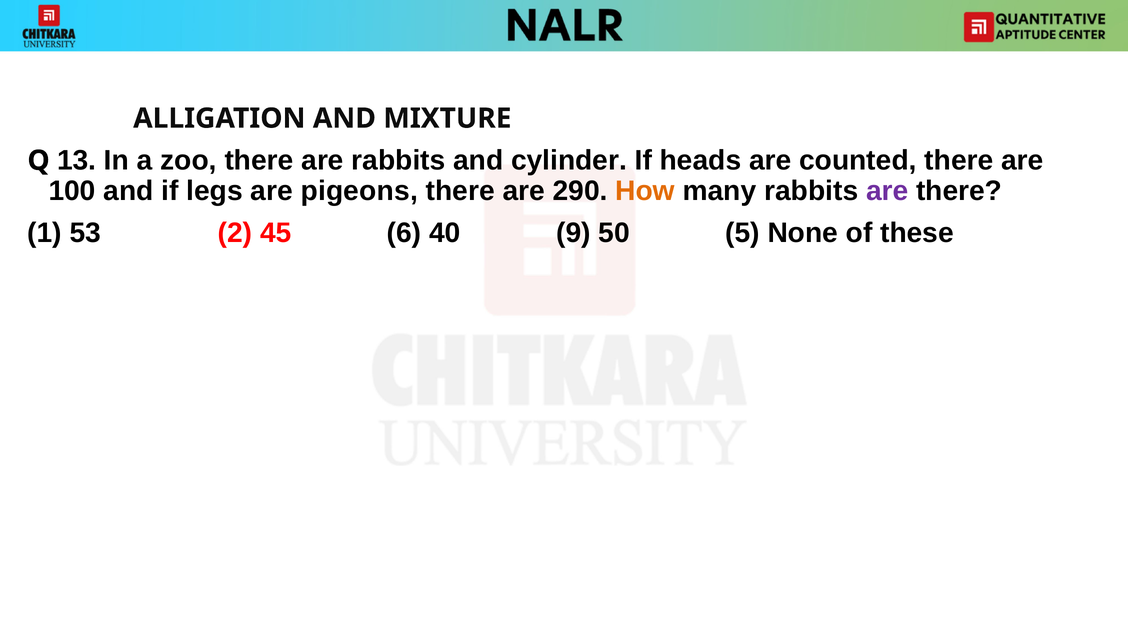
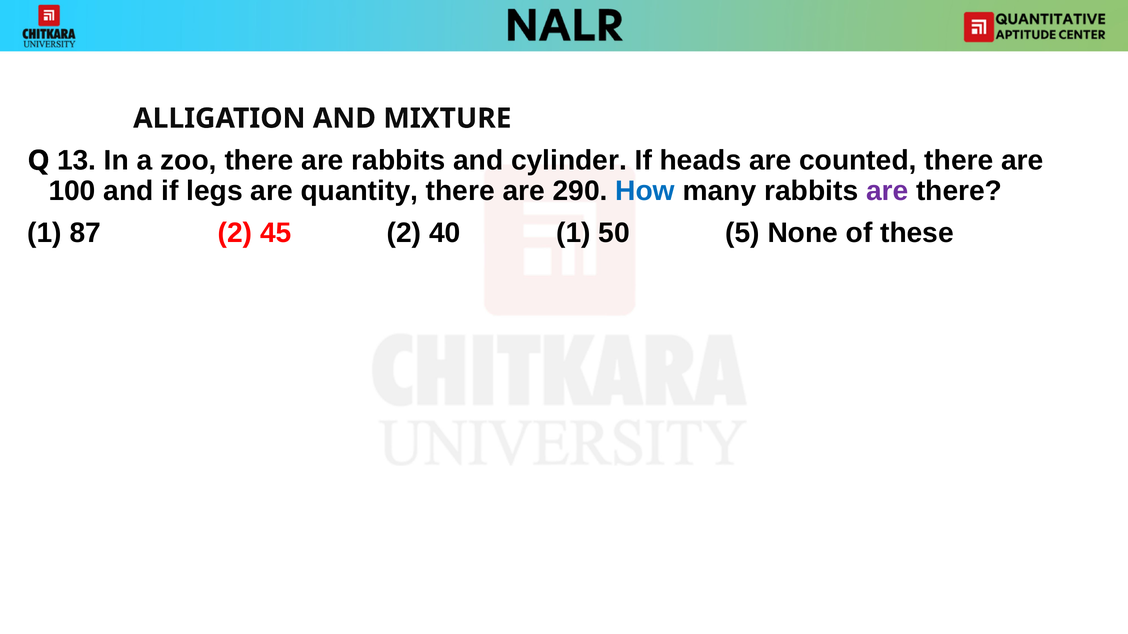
pigeons: pigeons -> quantity
How colour: orange -> blue
53: 53 -> 87
45 6: 6 -> 2
40 9: 9 -> 1
